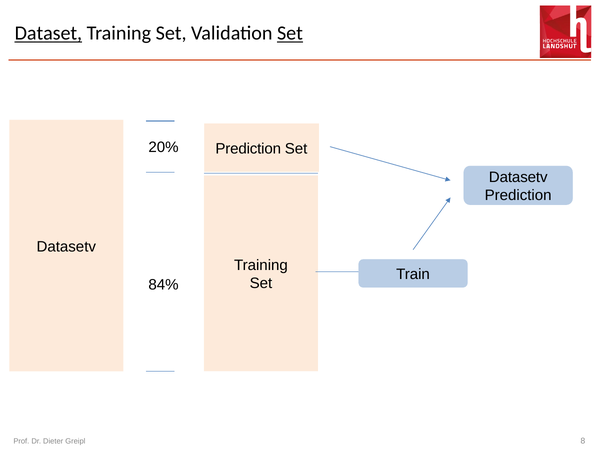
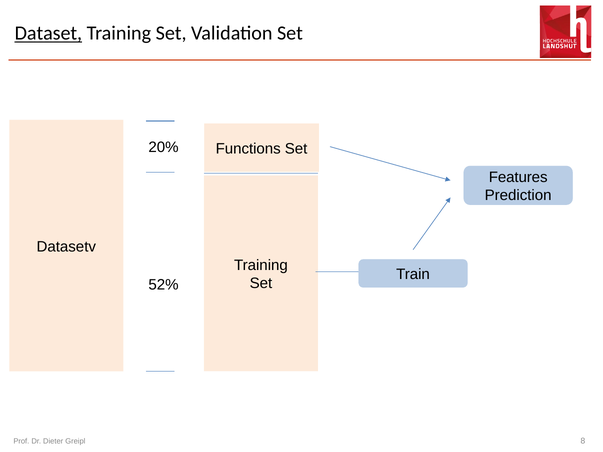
Set at (290, 33) underline: present -> none
Prediction at (248, 149): Prediction -> Functions
Datasetv at (518, 177): Datasetv -> Features
84%: 84% -> 52%
